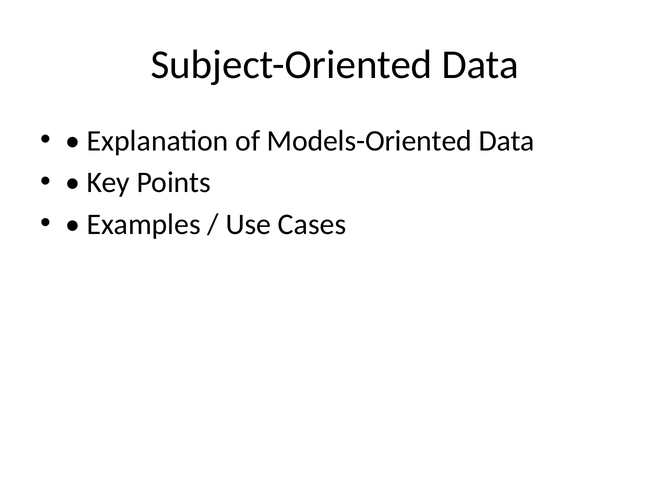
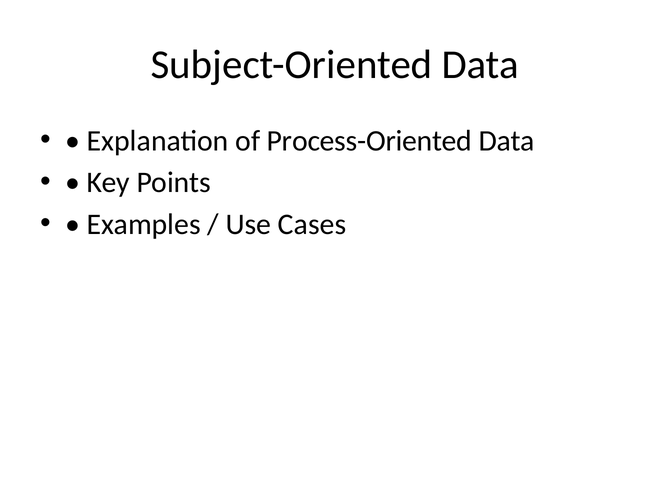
Models-Oriented: Models-Oriented -> Process-Oriented
